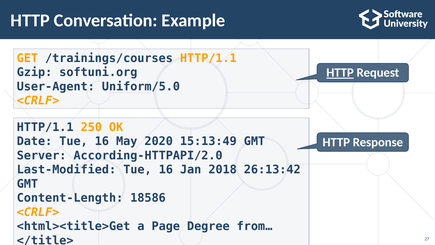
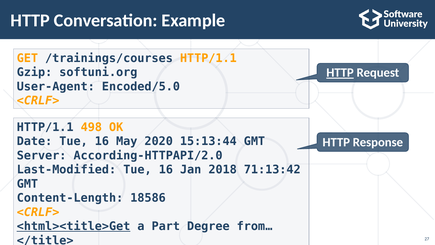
Uniform/5.0: Uniform/5.0 -> Encoded/5.0
250: 250 -> 498
15:13:49: 15:13:49 -> 15:13:44
26:13:42: 26:13:42 -> 71:13:42
<html><title>Get underline: none -> present
Page: Page -> Part
